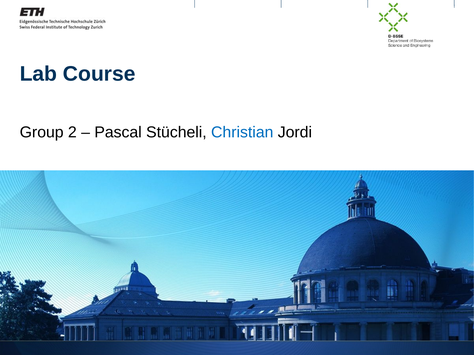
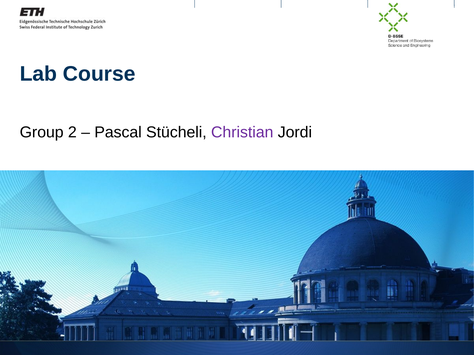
Christian colour: blue -> purple
